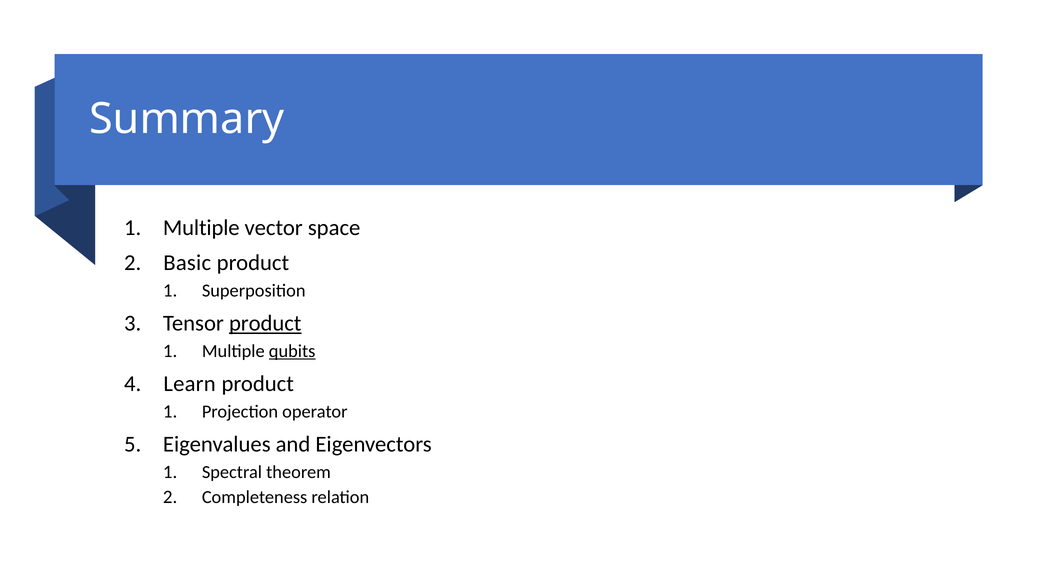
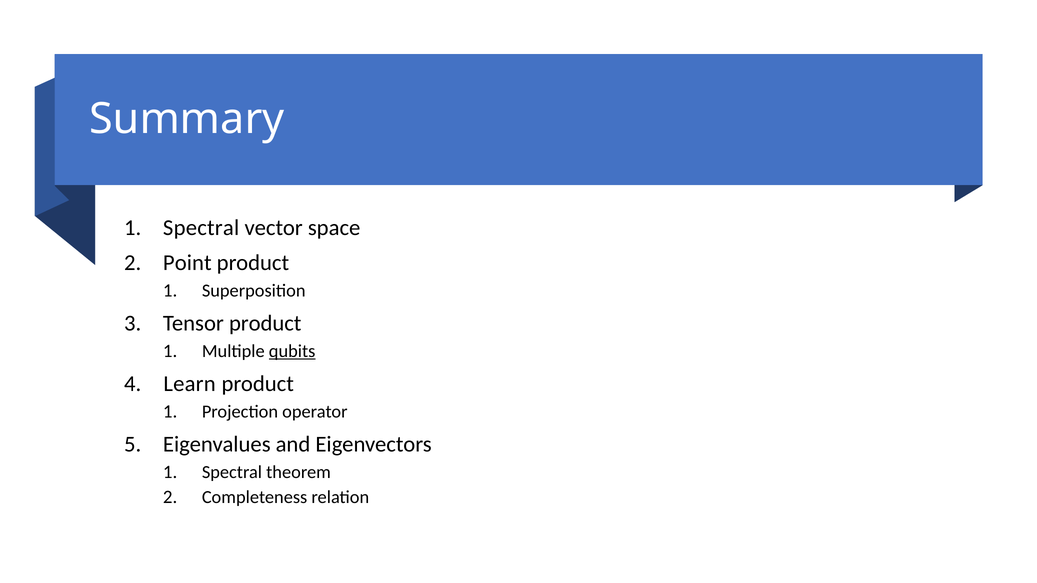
Multiple at (201, 228): Multiple -> Spectral
Basic: Basic -> Point
product at (265, 324) underline: present -> none
